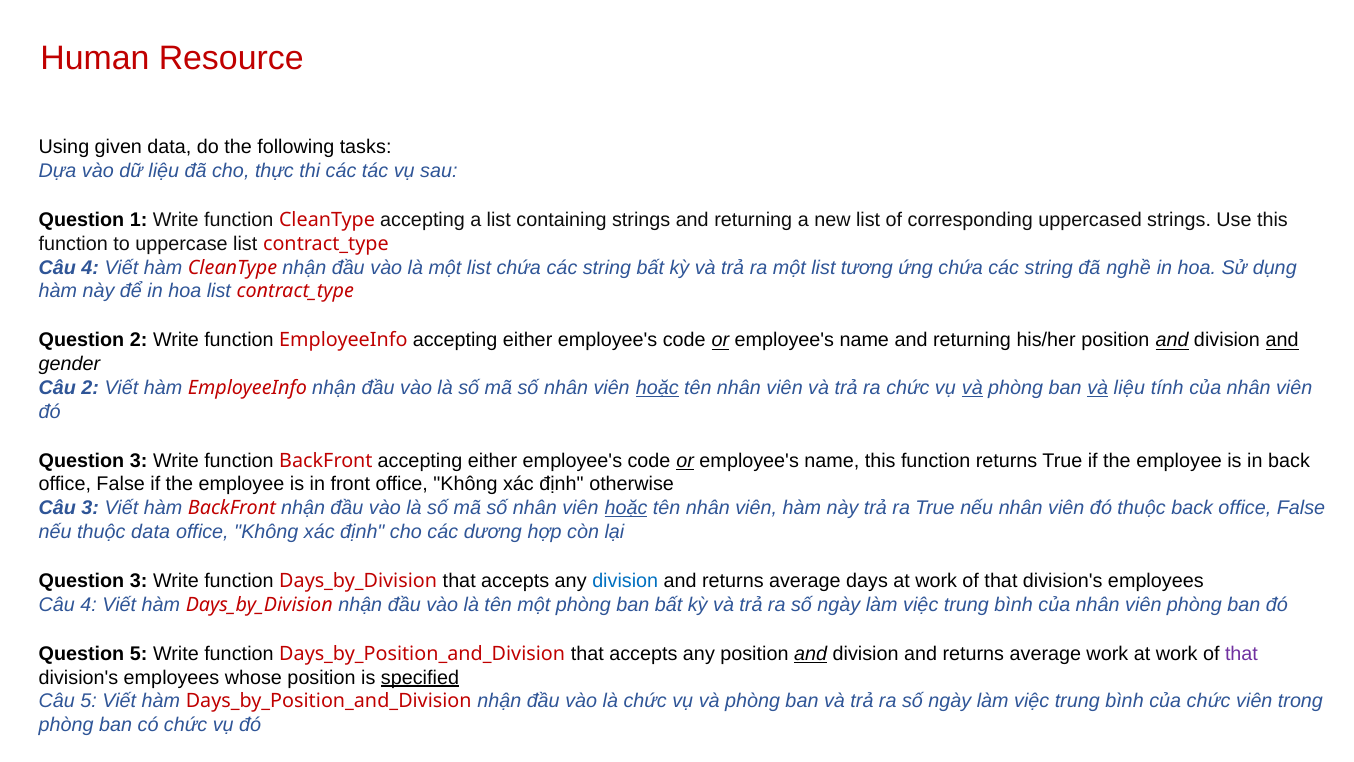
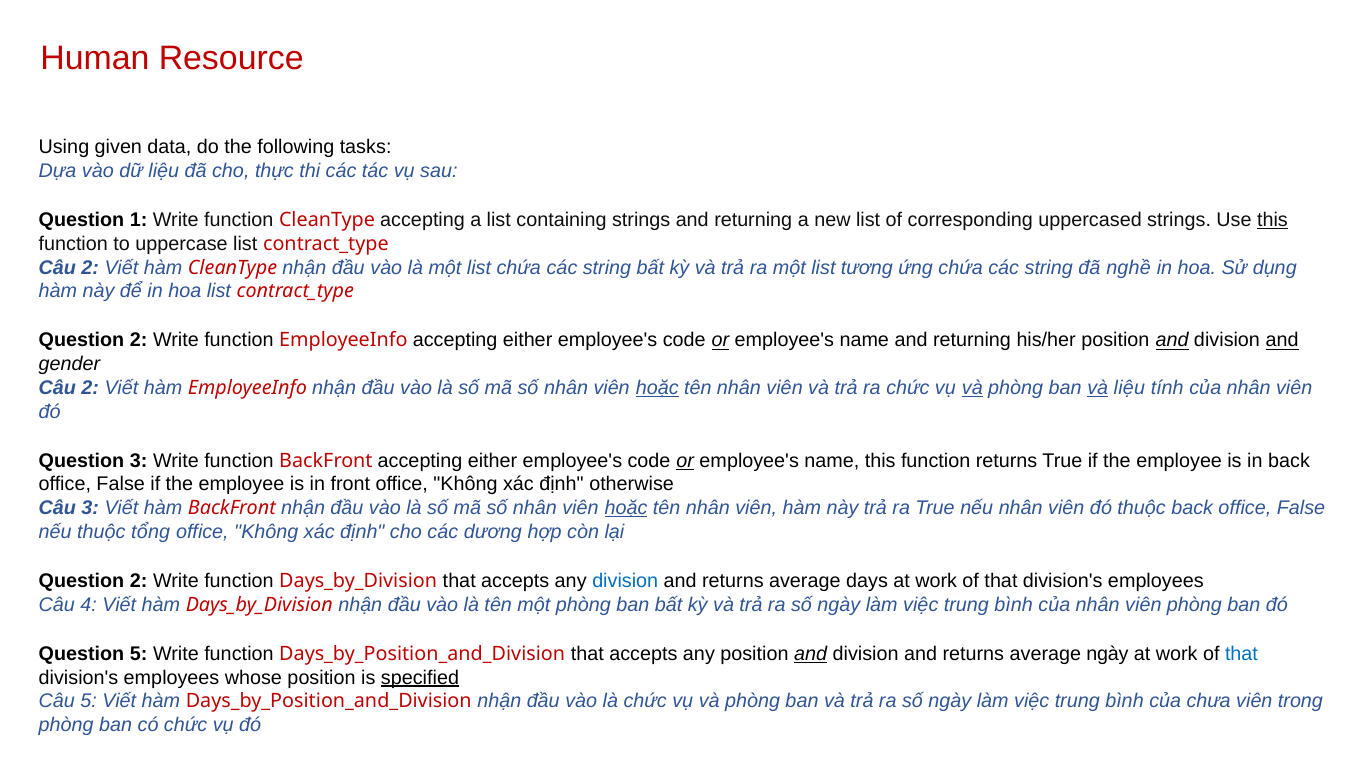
this at (1272, 220) underline: none -> present
4 at (90, 267): 4 -> 2
thuộc data: data -> tổng
3 at (139, 581): 3 -> 2
average work: work -> ngày
that at (1241, 653) colour: purple -> blue
của chức: chức -> chưa
